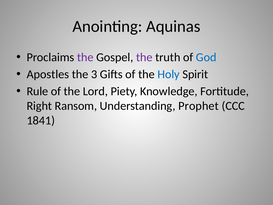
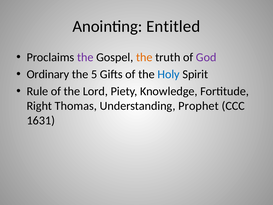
Aquinas: Aquinas -> Entitled
the at (144, 57) colour: purple -> orange
God colour: blue -> purple
Apostles: Apostles -> Ordinary
3: 3 -> 5
Ransom: Ransom -> Thomas
1841: 1841 -> 1631
